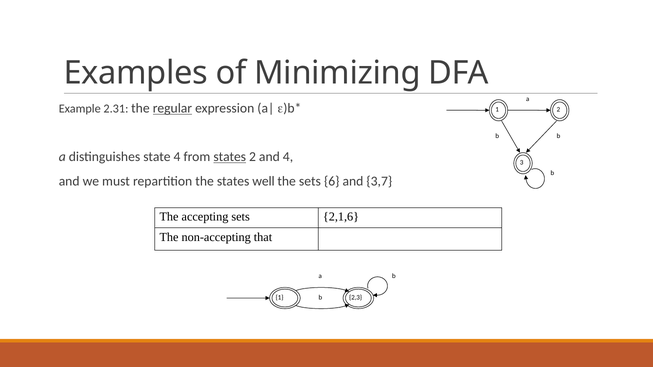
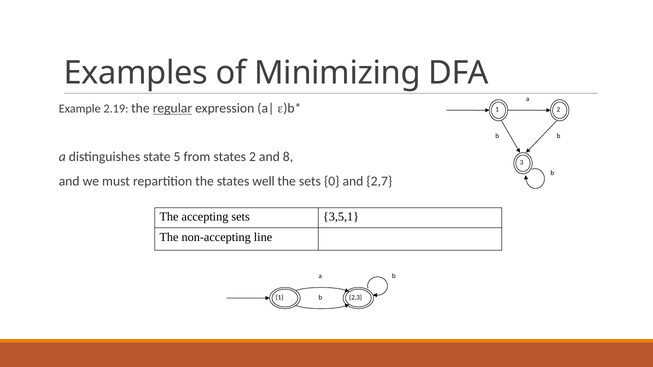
2.31: 2.31 -> 2.19
state 4: 4 -> 5
states at (230, 157) underline: present -> none
and 4: 4 -> 8
6: 6 -> 0
3,7: 3,7 -> 2,7
2,1,6: 2,1,6 -> 3,5,1
that: that -> line
